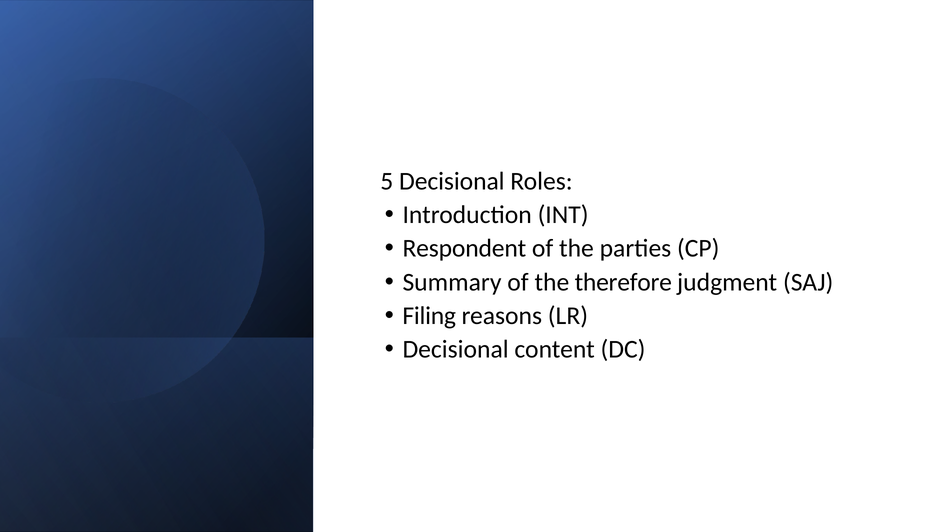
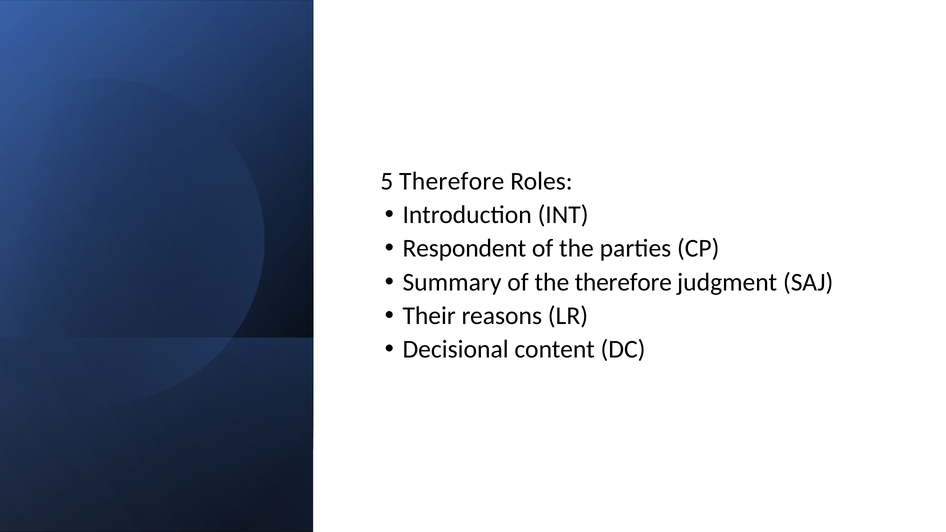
5 Decisional: Decisional -> Therefore
Filing: Filing -> Their
